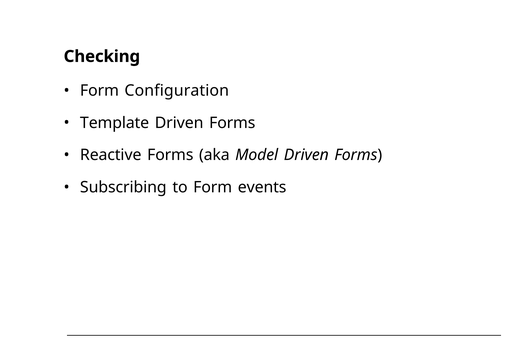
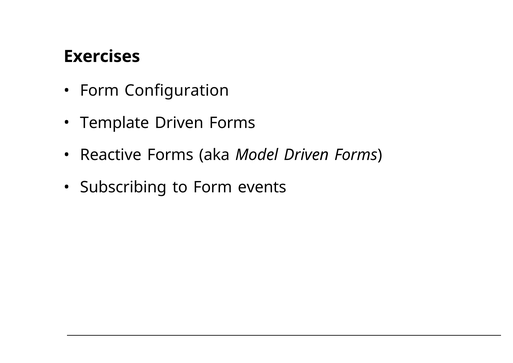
Checking: Checking -> Exercises
